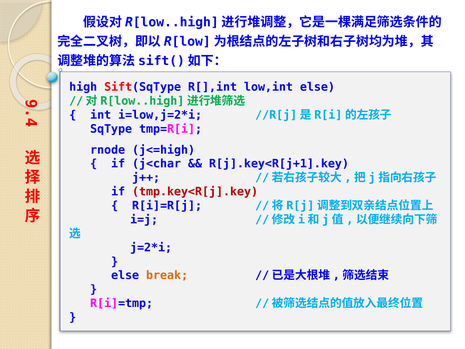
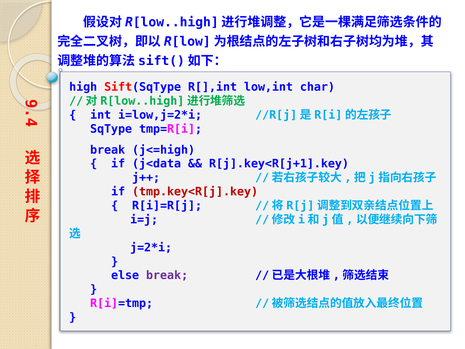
low,int else: else -> char
rnode at (108, 150): rnode -> break
j<char: j<char -> j<data
break at (167, 275) colour: orange -> purple
